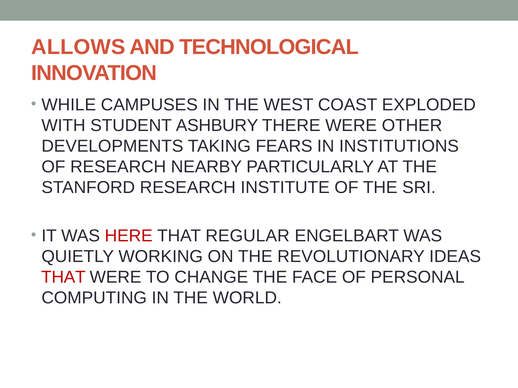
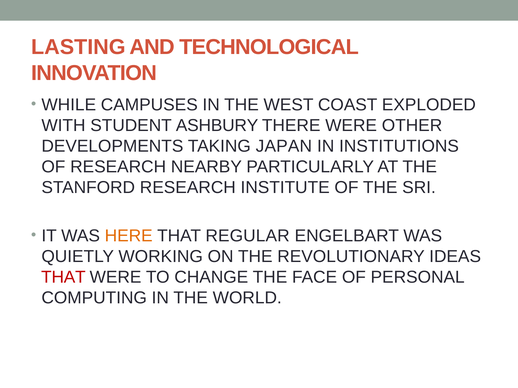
ALLOWS: ALLOWS -> LASTING
FEARS: FEARS -> JAPAN
HERE colour: red -> orange
